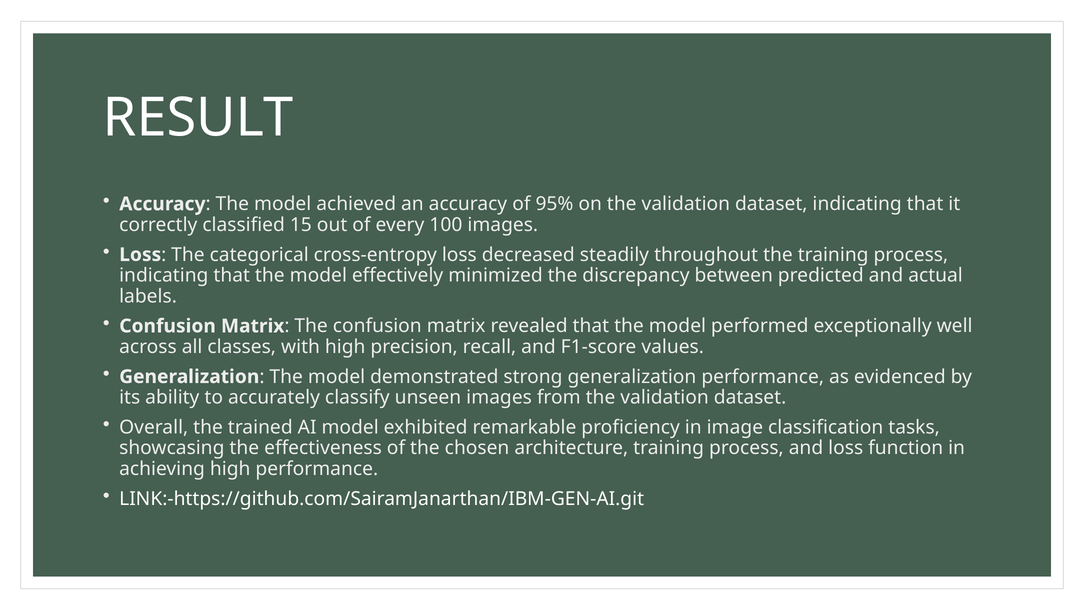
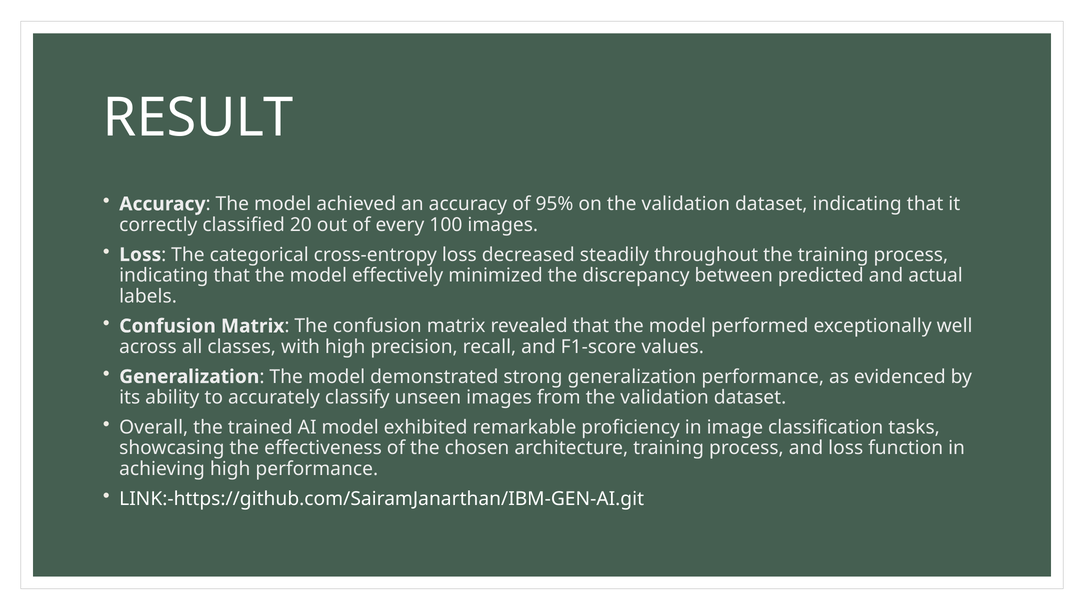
15: 15 -> 20
